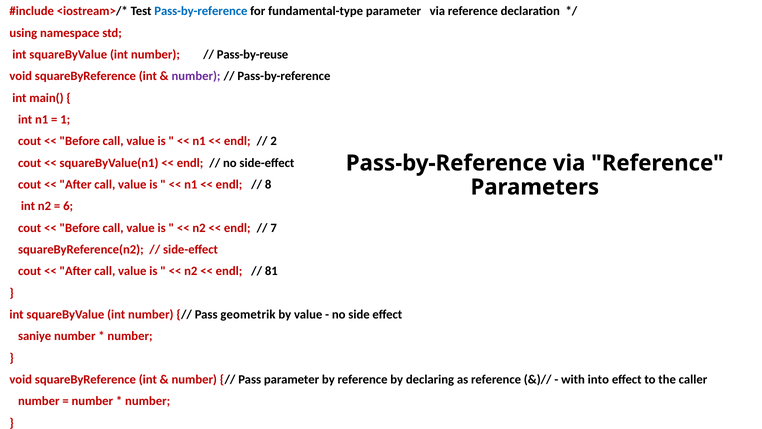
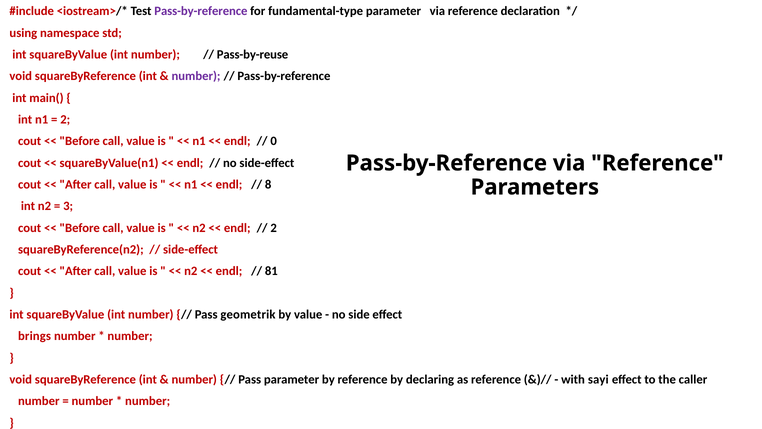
Pass-by-reference at (201, 11) colour: blue -> purple
1 at (65, 119): 1 -> 2
2: 2 -> 0
6: 6 -> 3
7 at (274, 228): 7 -> 2
saniye: saniye -> brings
into: into -> sayi
